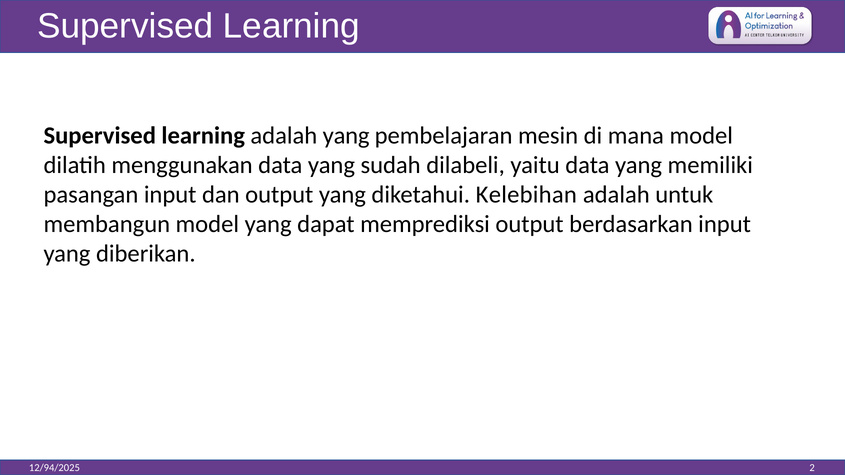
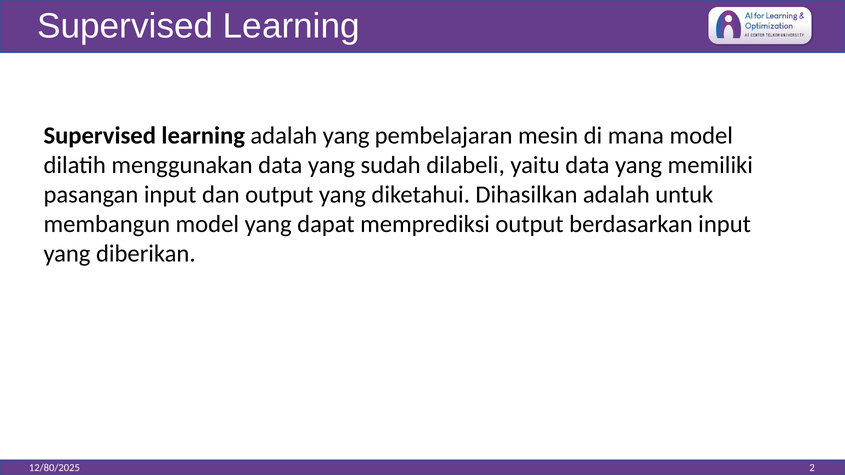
Kelebihan: Kelebihan -> Dihasilkan
12/94/2025: 12/94/2025 -> 12/80/2025
